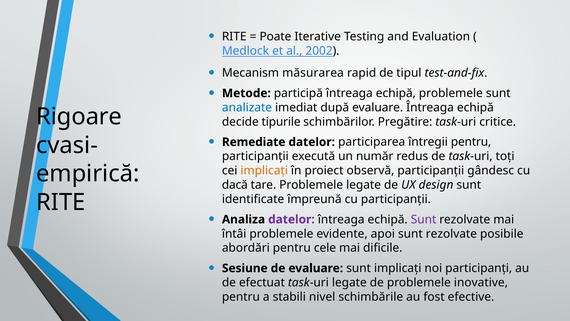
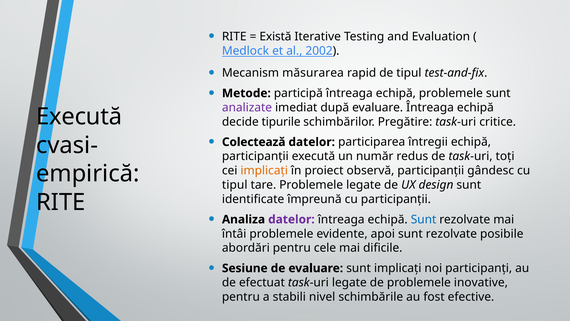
Poate: Poate -> Există
analizate colour: blue -> purple
Rigoare at (79, 117): Rigoare -> Execută
Remediate: Remediate -> Colectează
întregii pentru: pentru -> echipă
dacă at (235, 185): dacă -> tipul
Sunt at (424, 219) colour: purple -> blue
